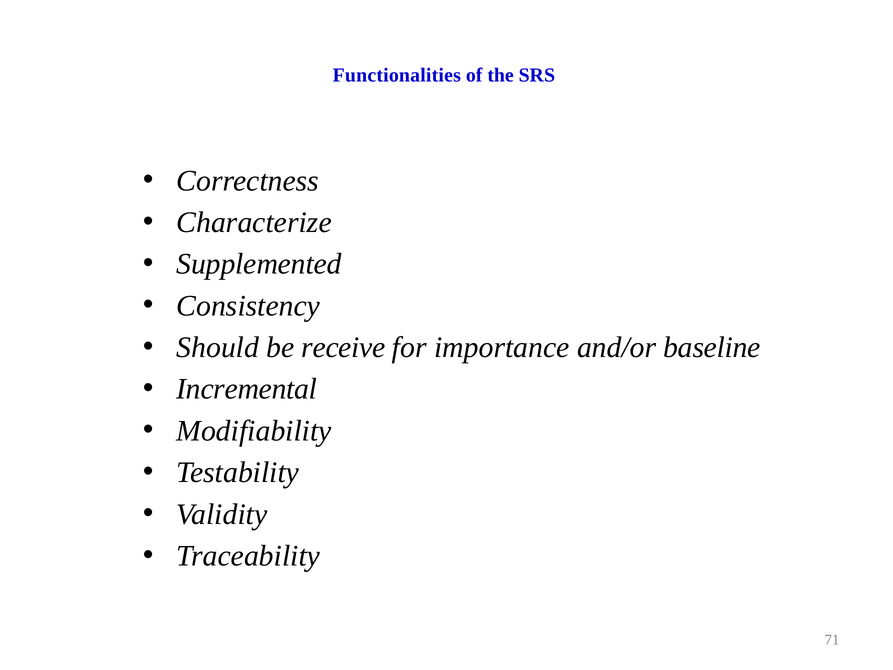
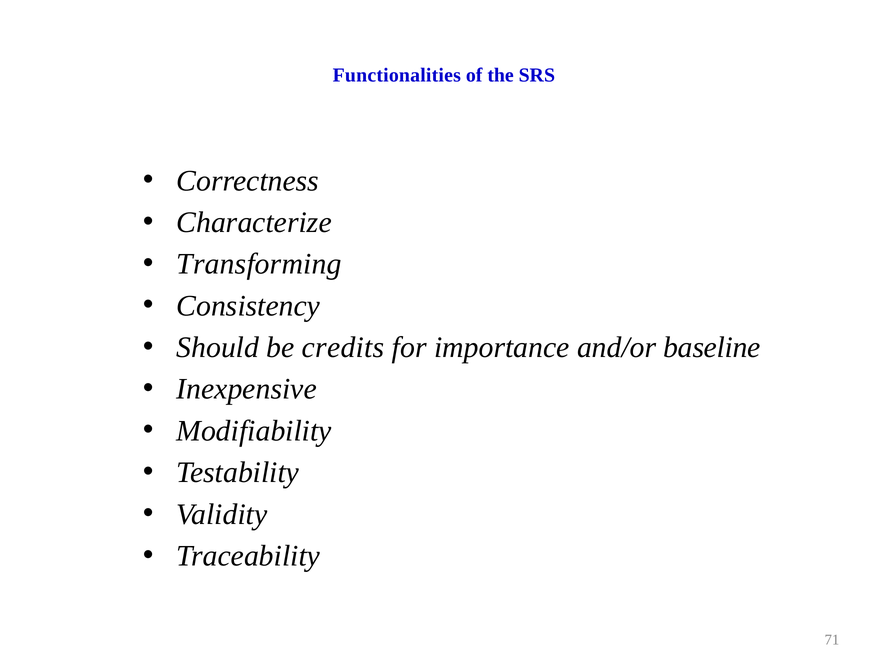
Supplemented: Supplemented -> Transforming
receive: receive -> credits
Incremental: Incremental -> Inexpensive
